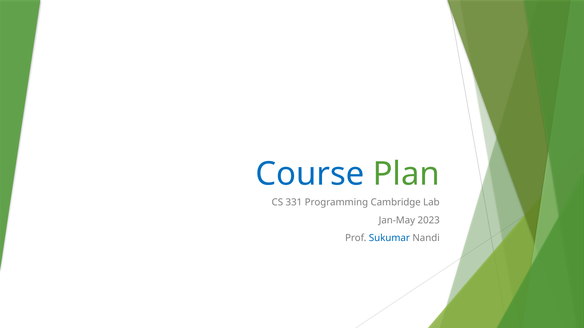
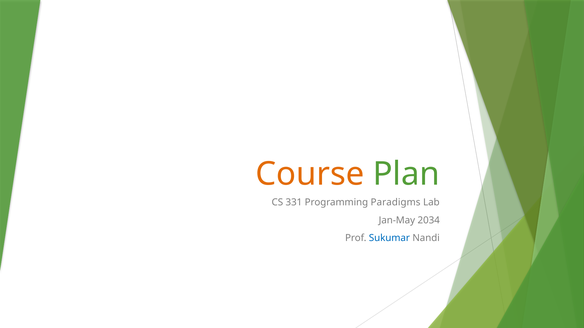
Course colour: blue -> orange
Cambridge: Cambridge -> Paradigms
2023: 2023 -> 2034
